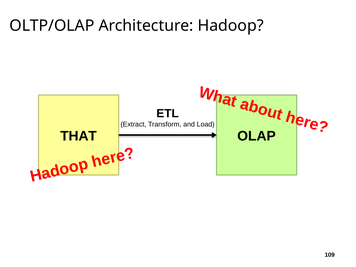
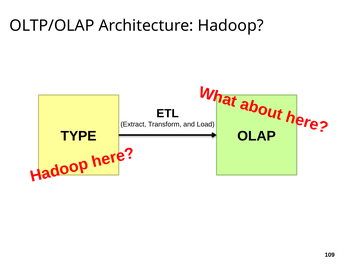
THAT: THAT -> TYPE
